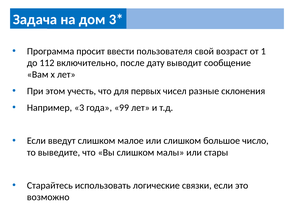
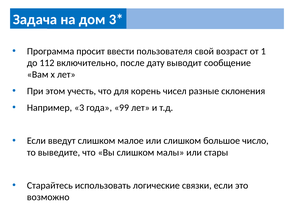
первых: первых -> корень
